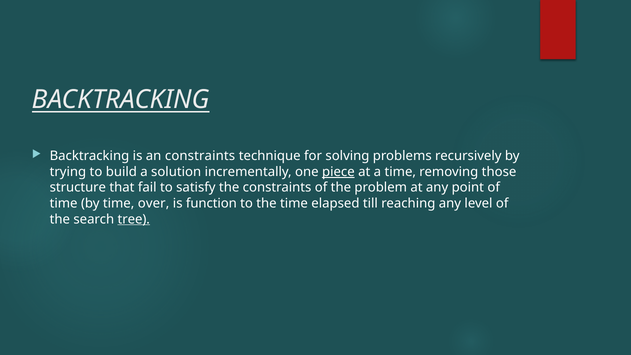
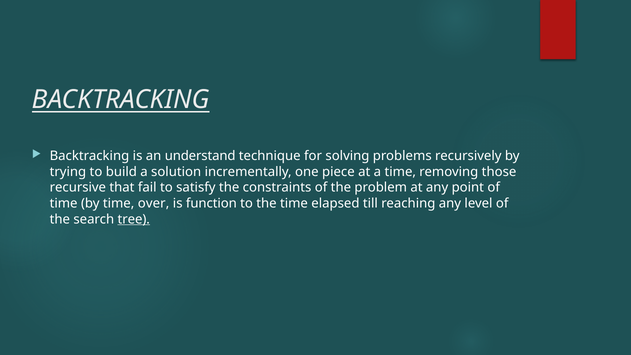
an constraints: constraints -> understand
piece underline: present -> none
structure: structure -> recursive
